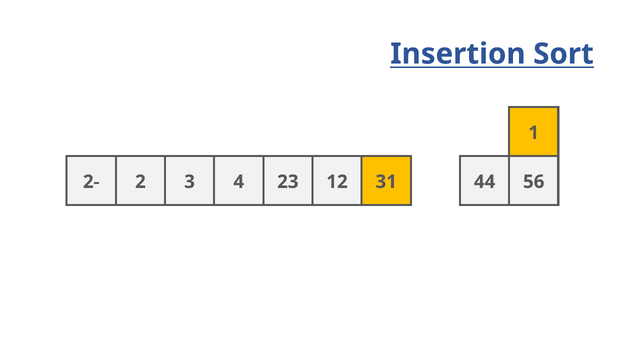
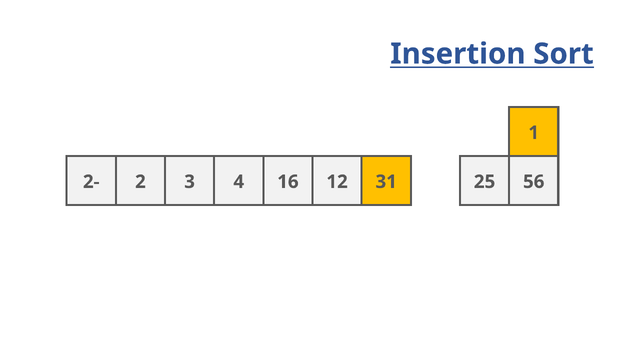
23: 23 -> 16
44: 44 -> 25
